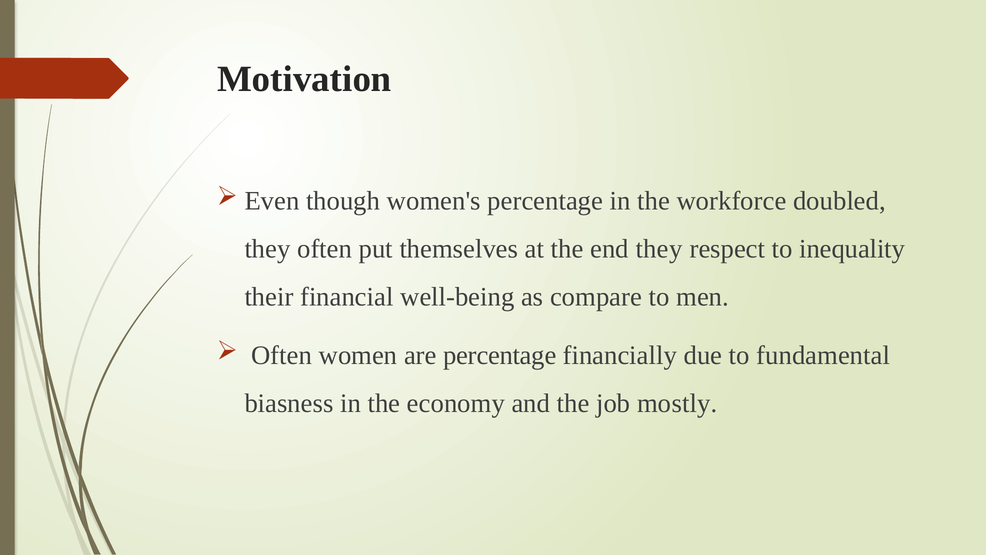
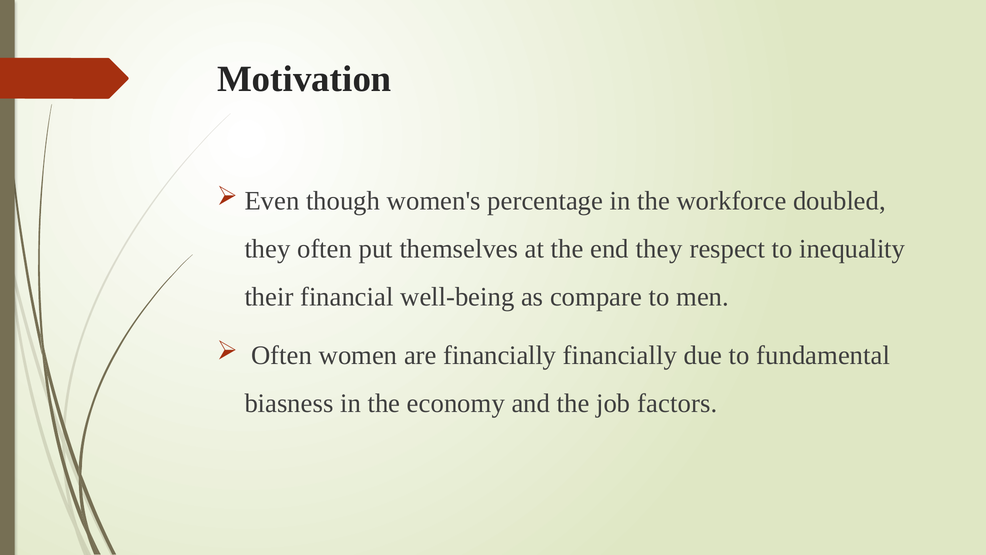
are percentage: percentage -> financially
mostly: mostly -> factors
